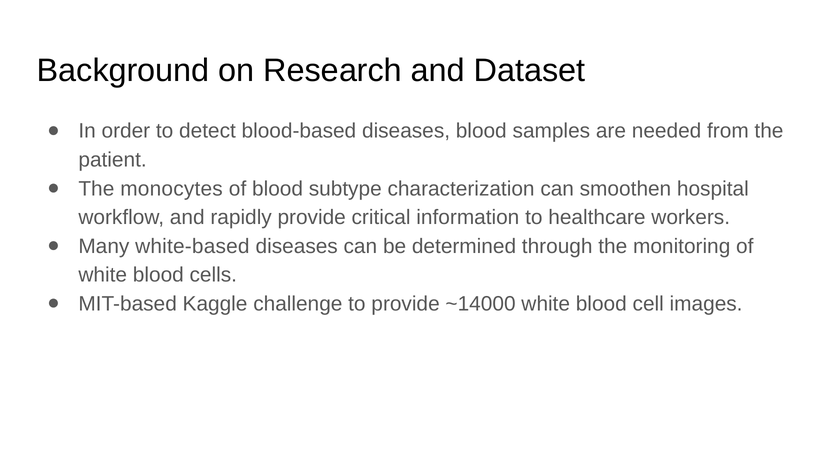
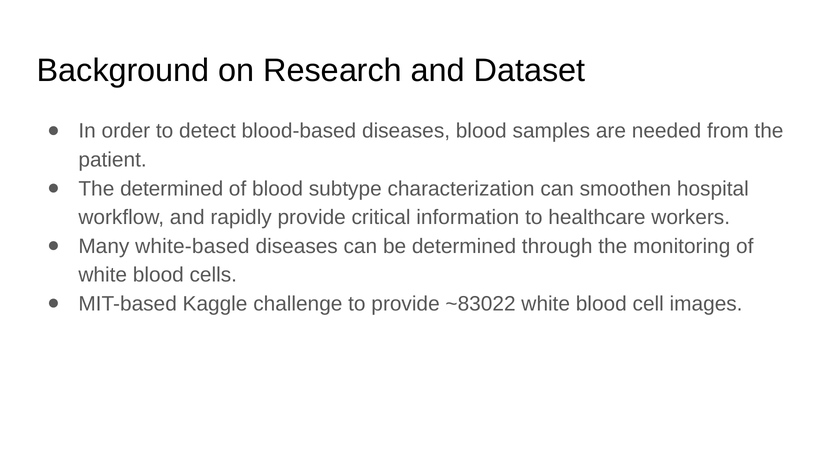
The monocytes: monocytes -> determined
~14000: ~14000 -> ~83022
